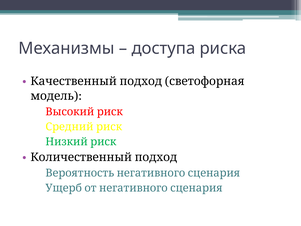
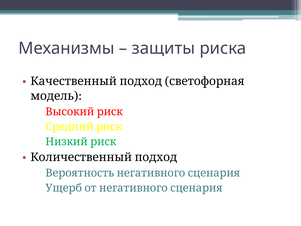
доступа: доступа -> защиты
